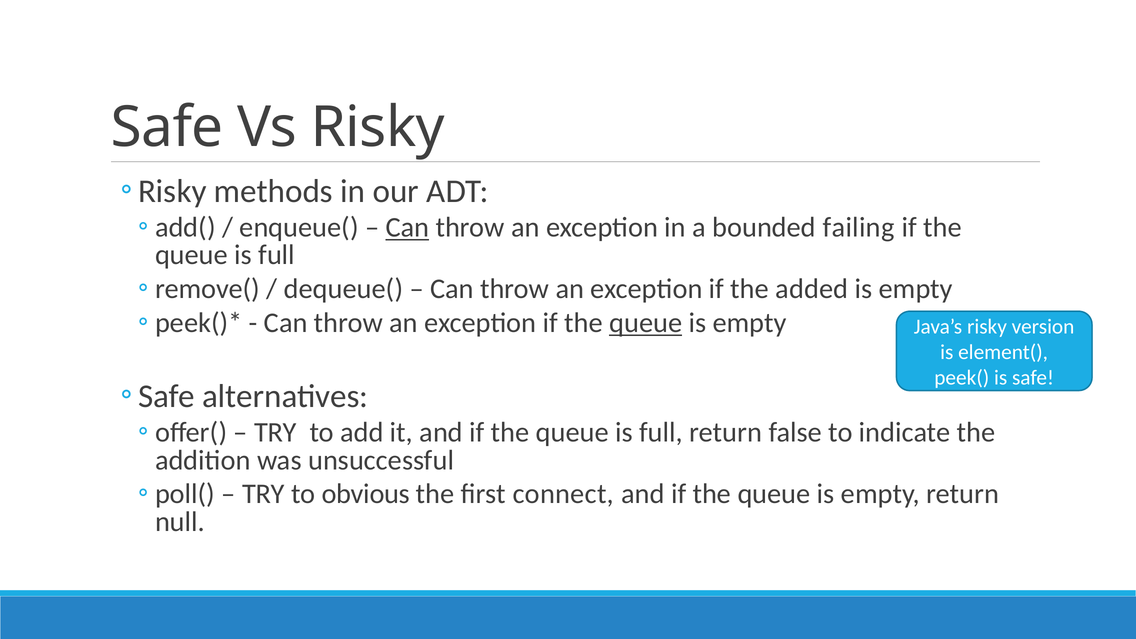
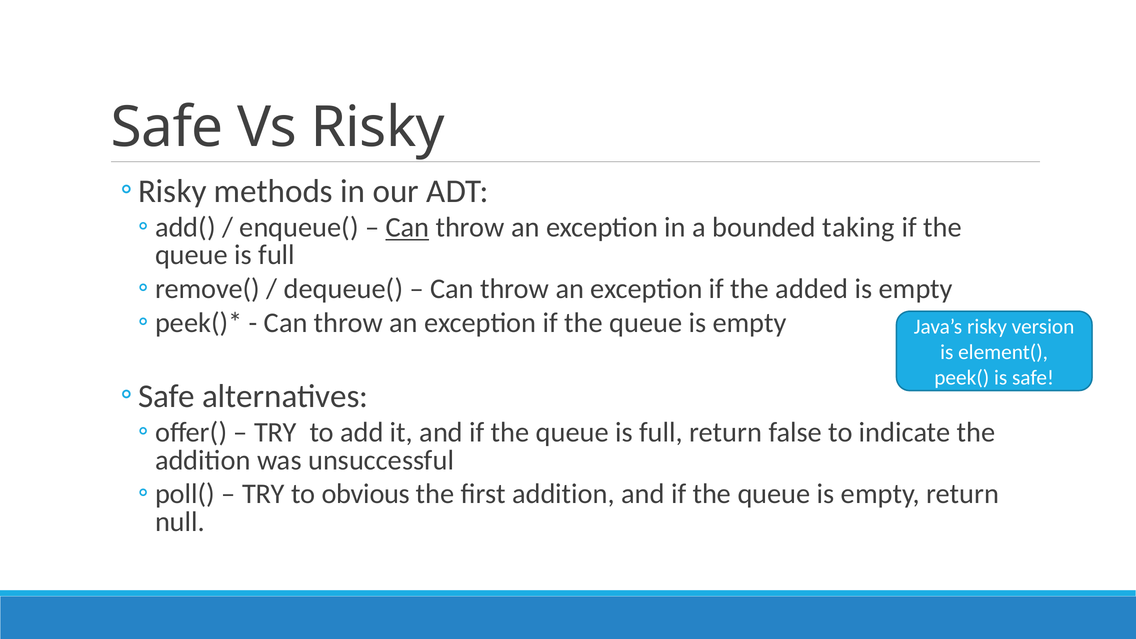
failing: failing -> taking
queue at (646, 323) underline: present -> none
first connect: connect -> addition
